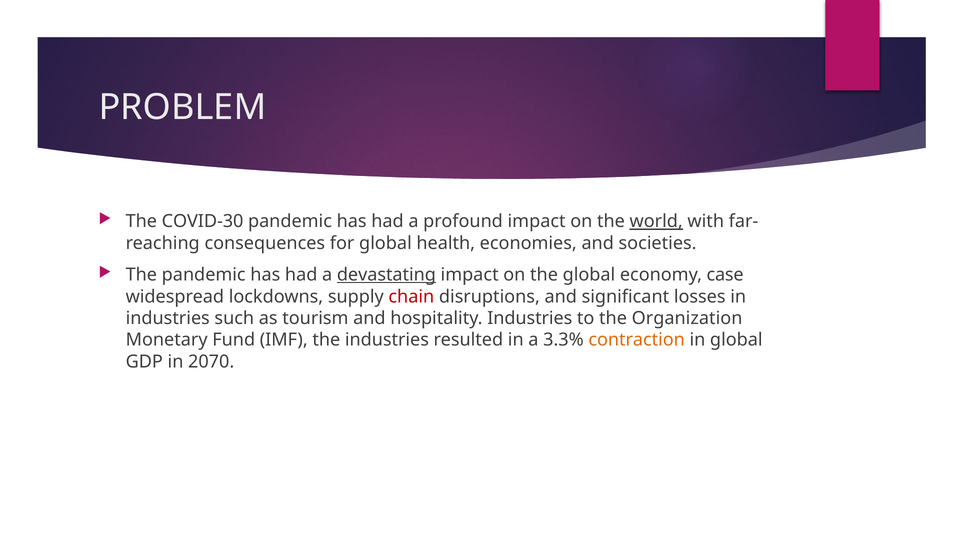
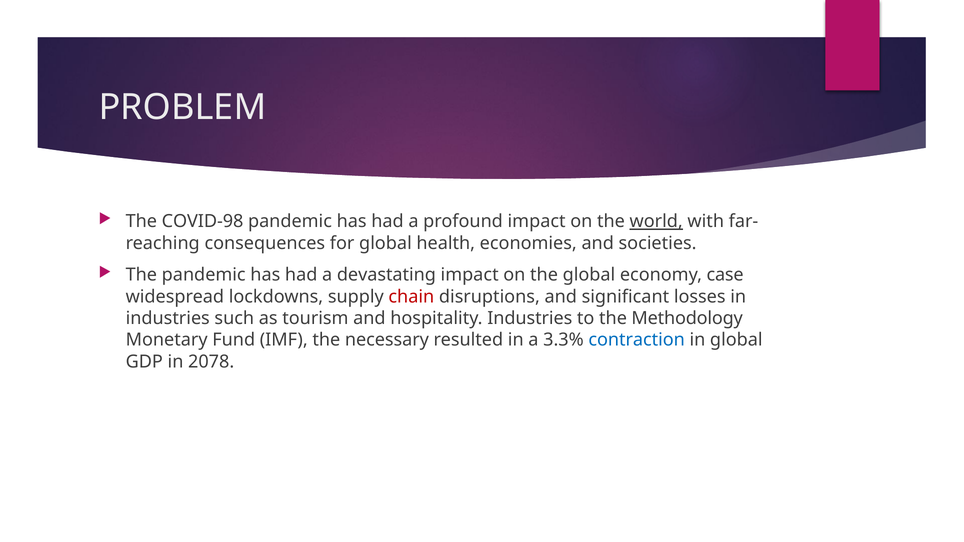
COVID-30: COVID-30 -> COVID-98
devastating underline: present -> none
Organization: Organization -> Methodology
the industries: industries -> necessary
contraction colour: orange -> blue
2070: 2070 -> 2078
